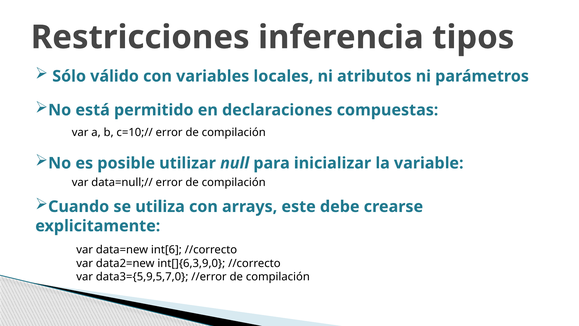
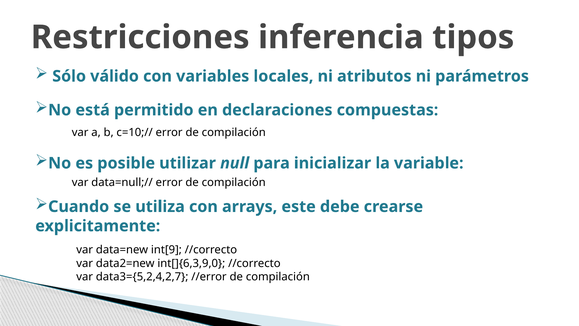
int[6: int[6 -> int[9
data3={5,9,5,7,0: data3={5,9,5,7,0 -> data3={5,2,4,2,7
